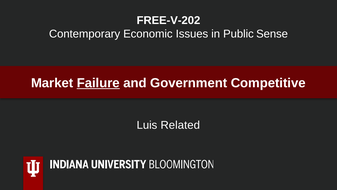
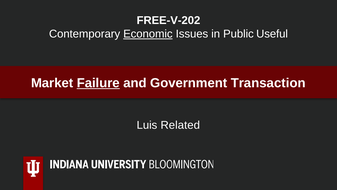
Economic underline: none -> present
Sense: Sense -> Useful
Competitive: Competitive -> Transaction
